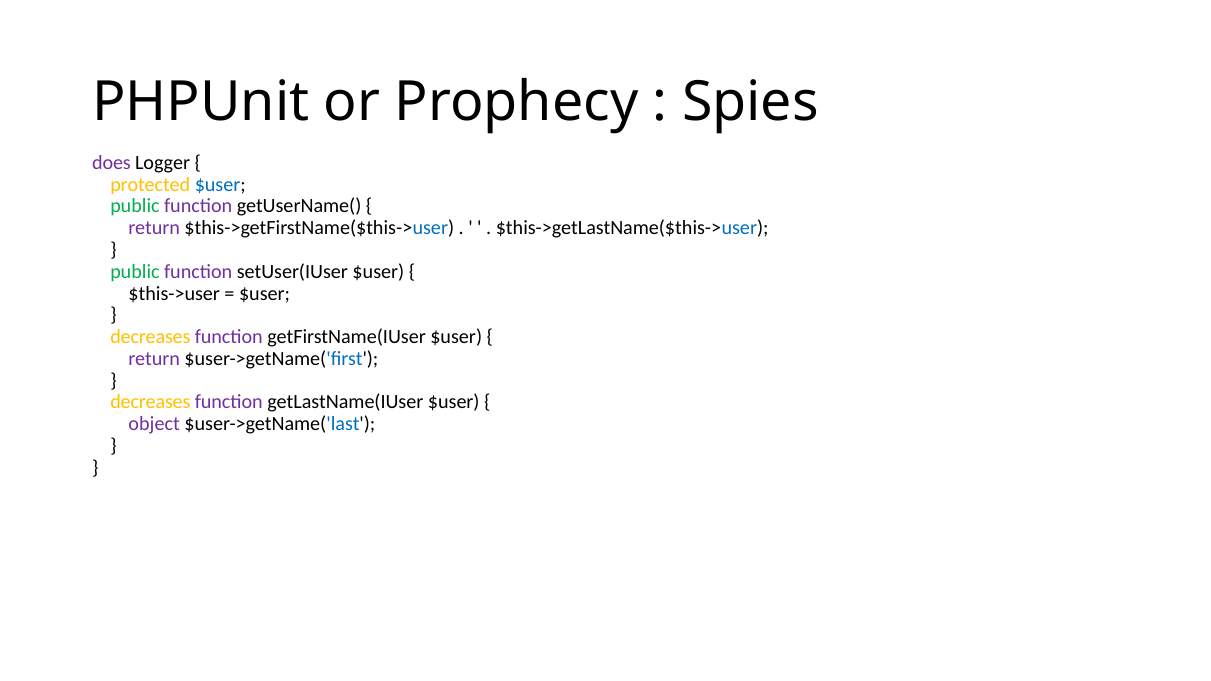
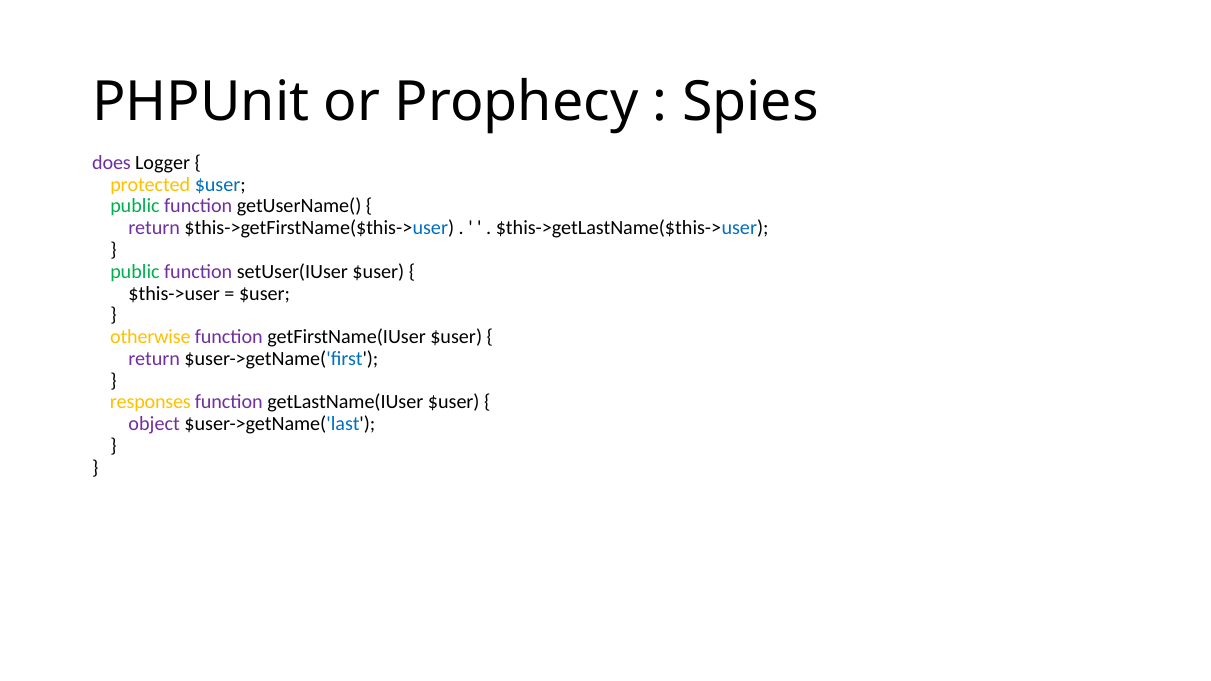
decreases at (150, 337): decreases -> otherwise
decreases at (150, 402): decreases -> responses
